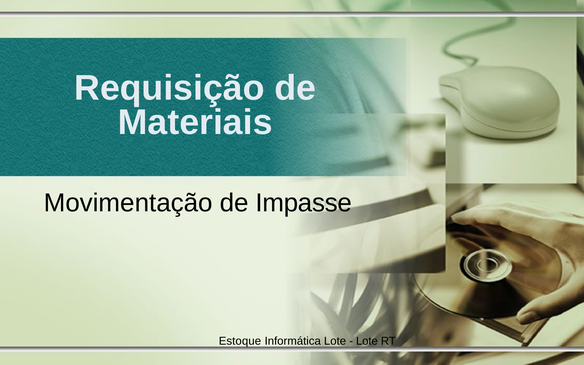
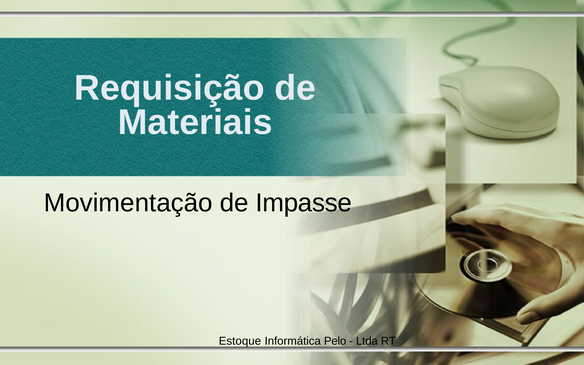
Informática Lote: Lote -> Pelo
Lote at (367, 341): Lote -> Ltda
